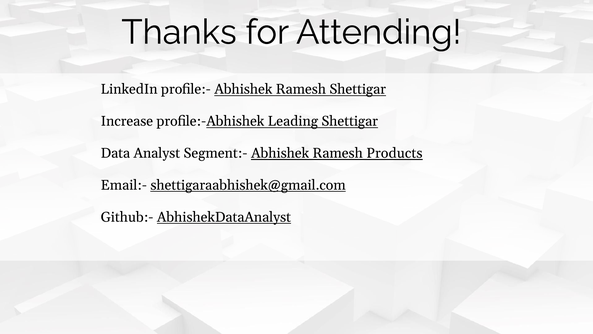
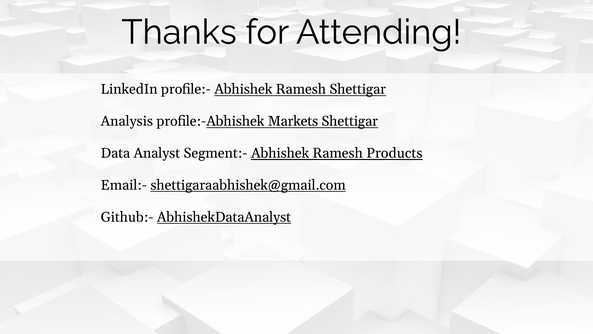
Increase: Increase -> Analysis
Leading: Leading -> Markets
